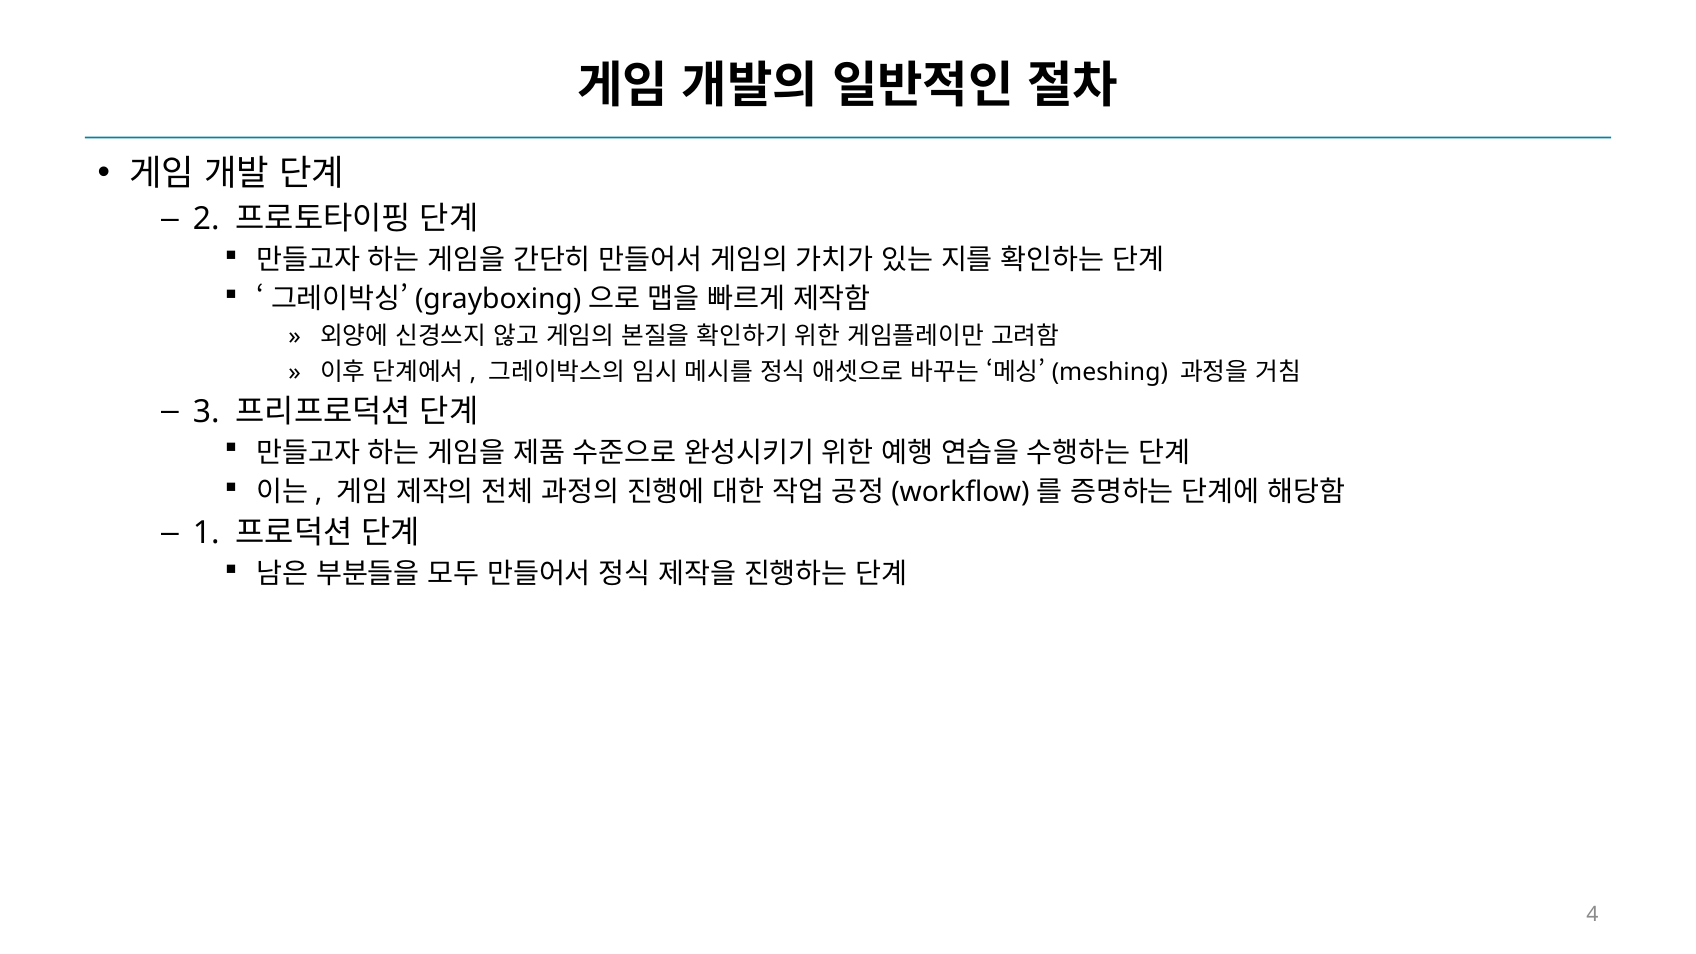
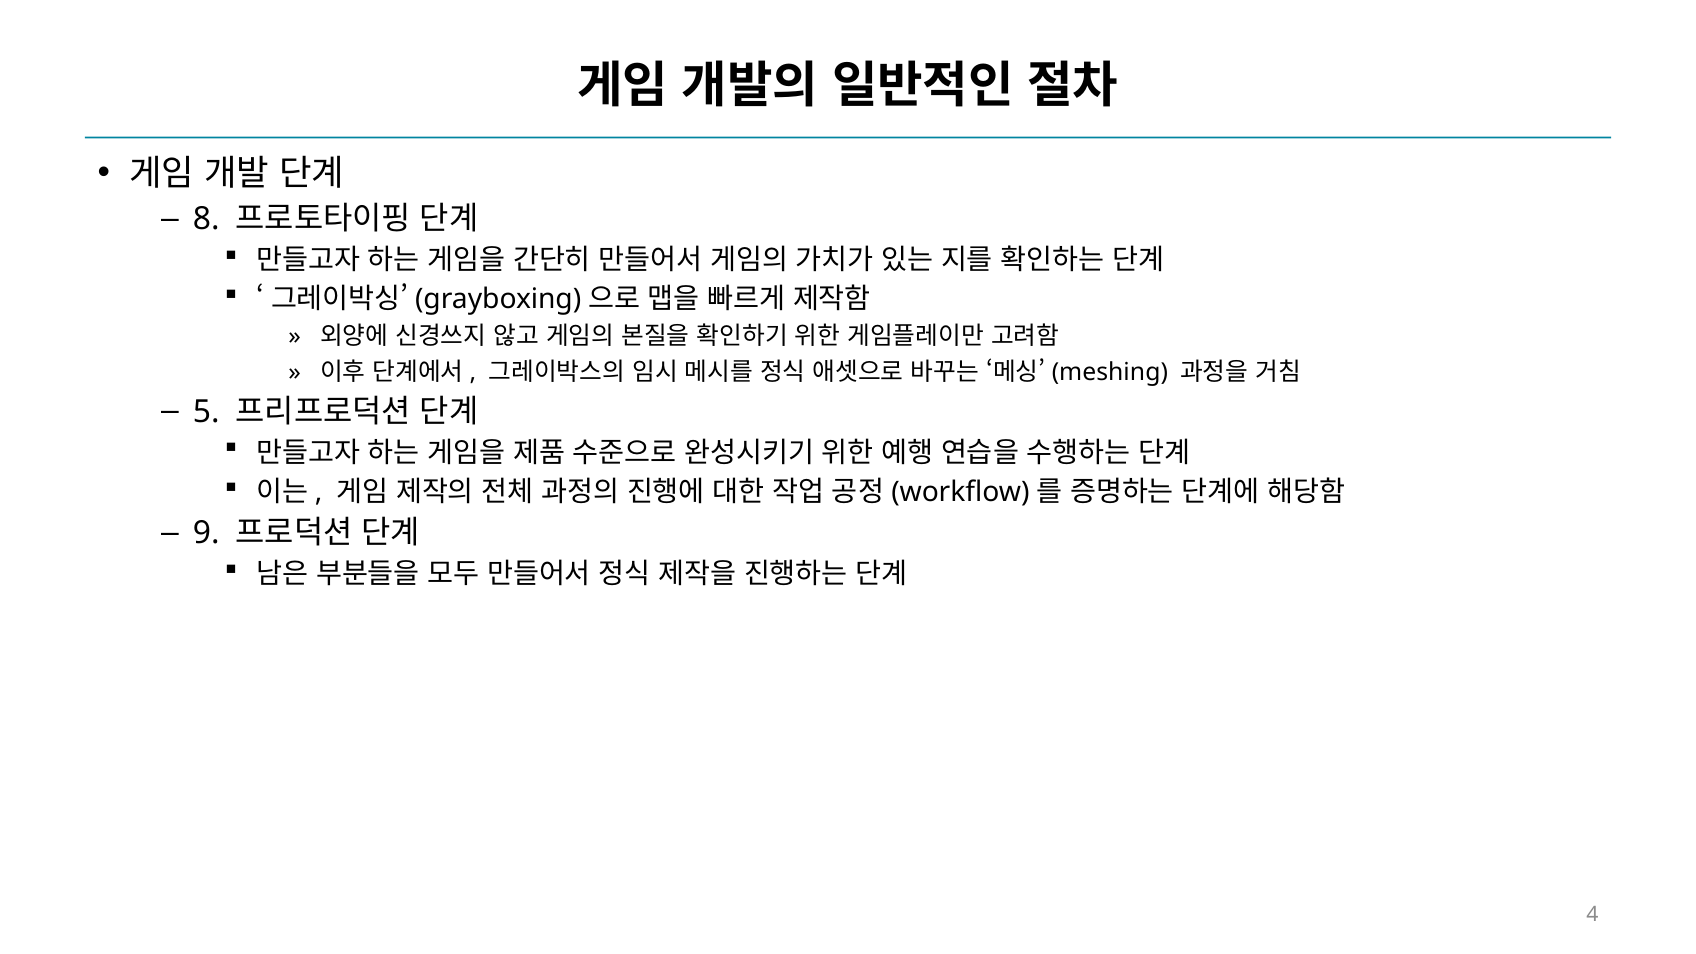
2: 2 -> 8
3: 3 -> 5
1: 1 -> 9
